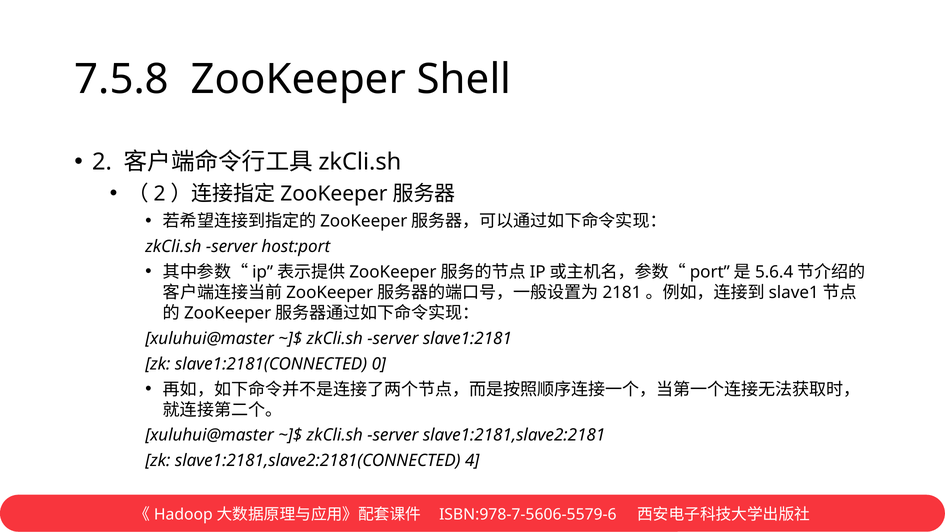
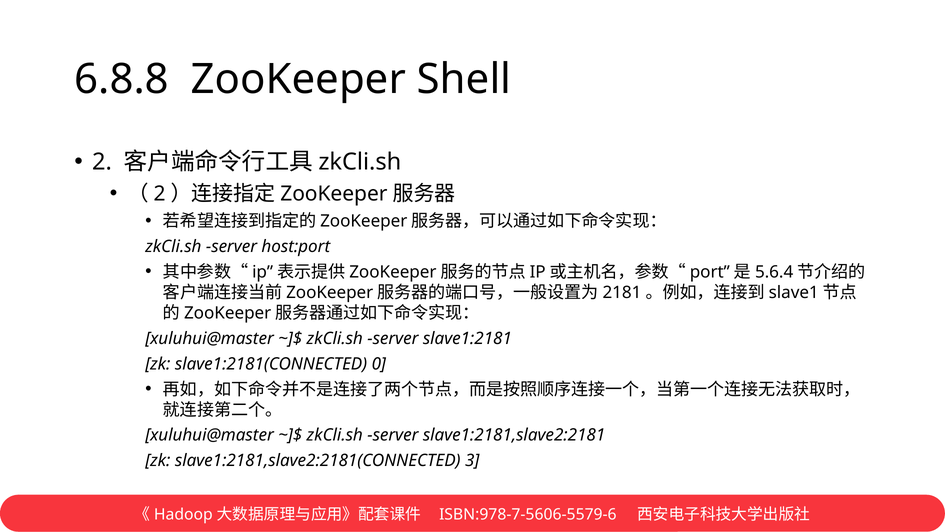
7.5.8: 7.5.8 -> 6.8.8
4: 4 -> 3
